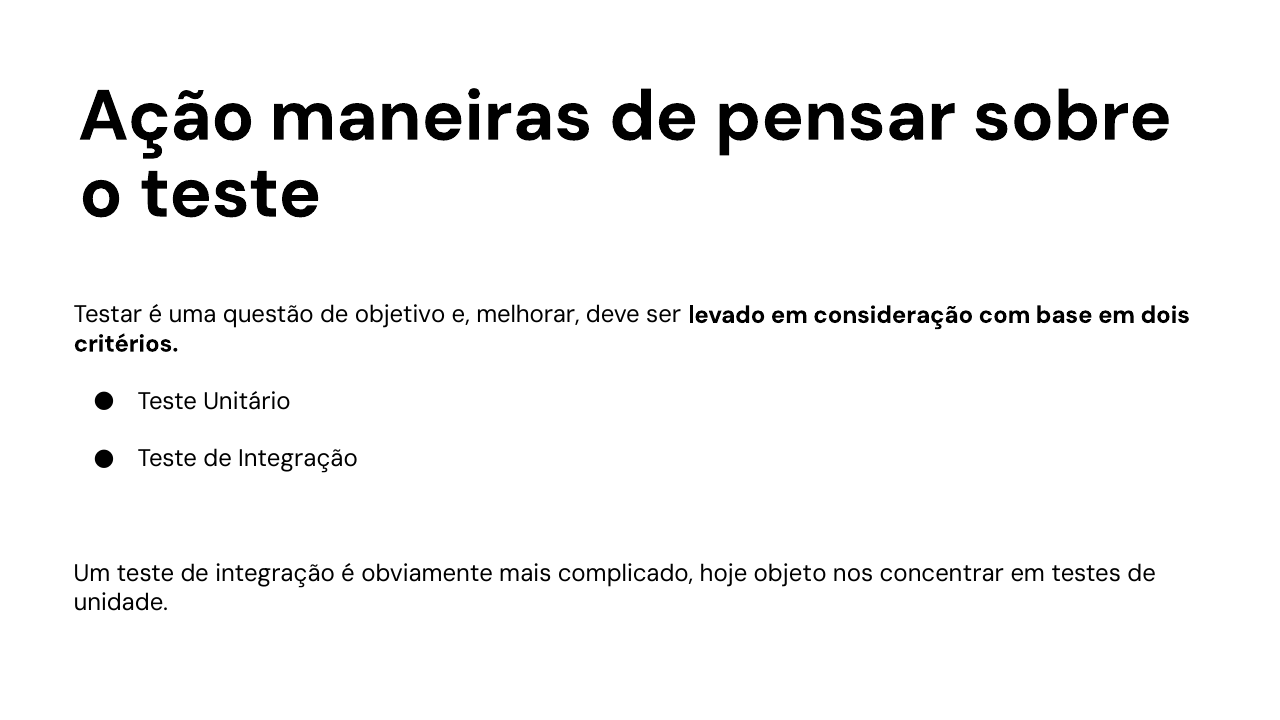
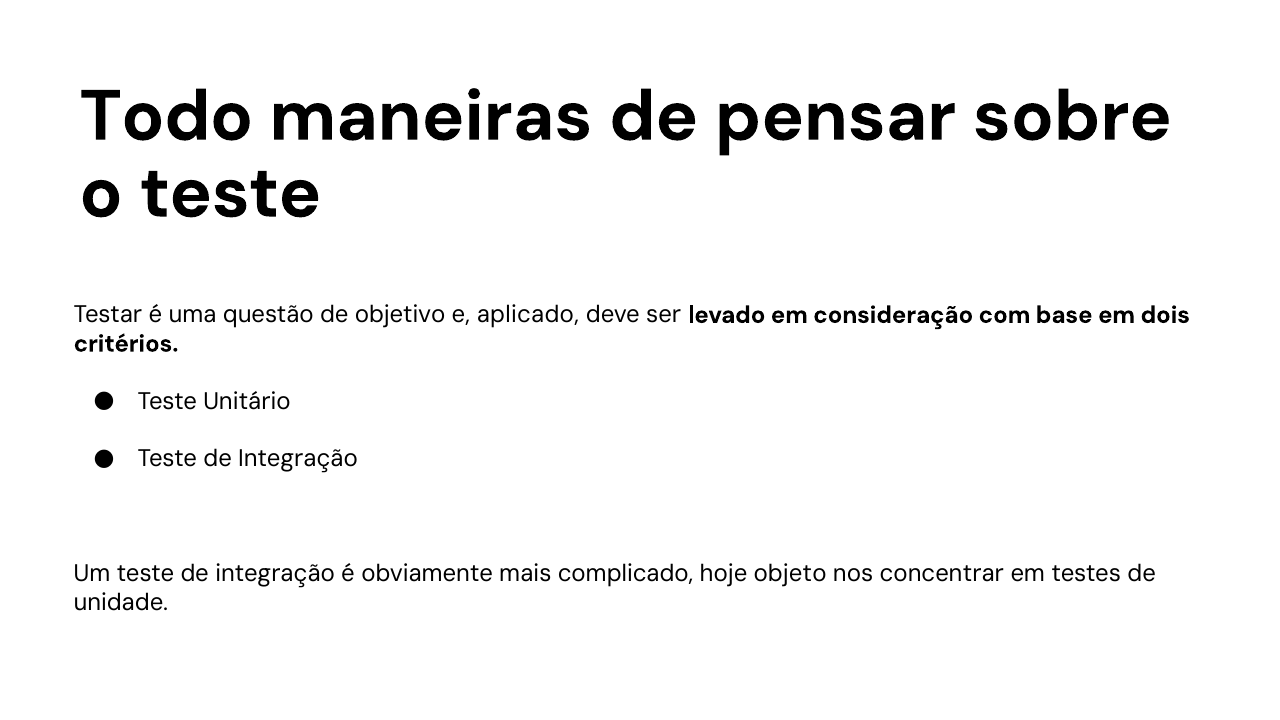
Ação: Ação -> Todo
melhorar: melhorar -> aplicado
